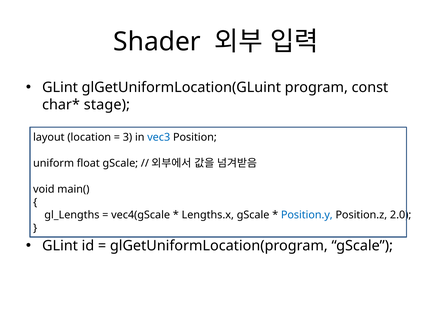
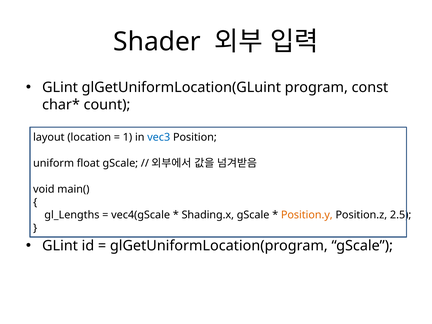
stage: stage -> count
3: 3 -> 1
Lengths.x: Lengths.x -> Shading.x
Position.y colour: blue -> orange
2.0: 2.0 -> 2.5
